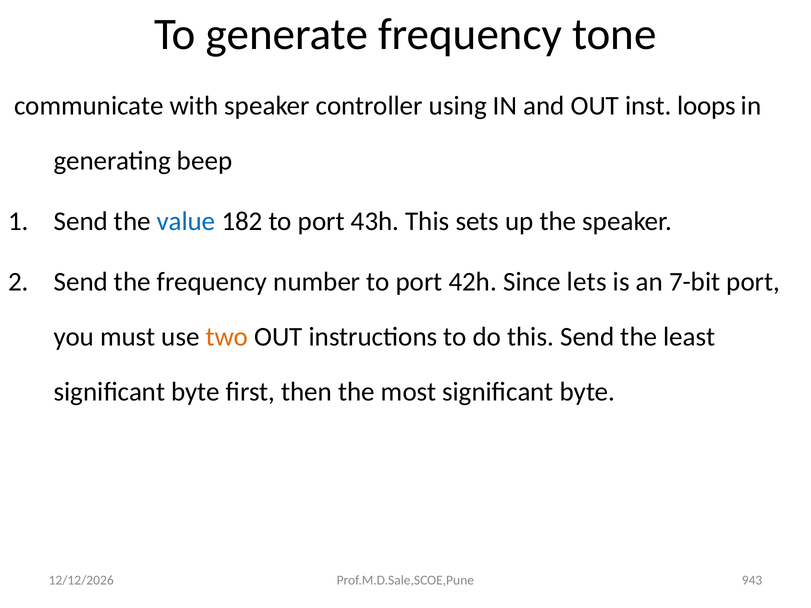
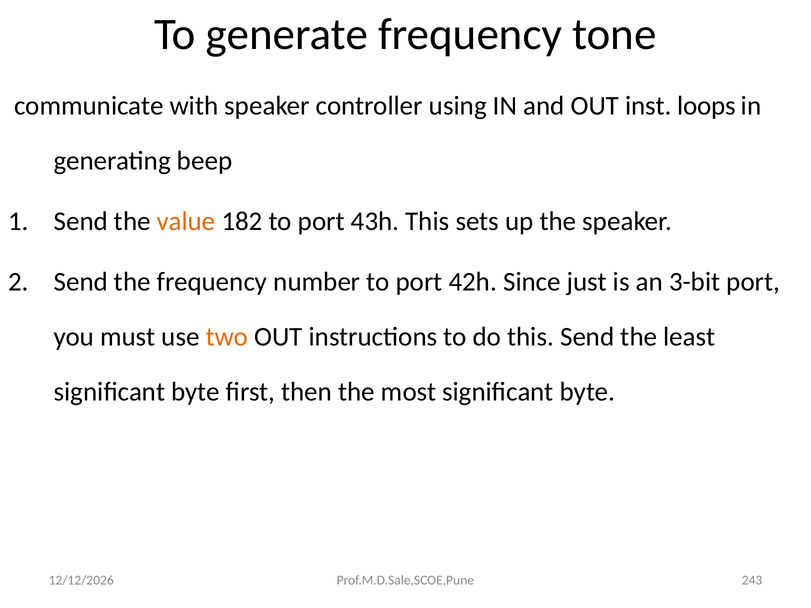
value colour: blue -> orange
lets: lets -> just
7-bit: 7-bit -> 3-bit
943: 943 -> 243
